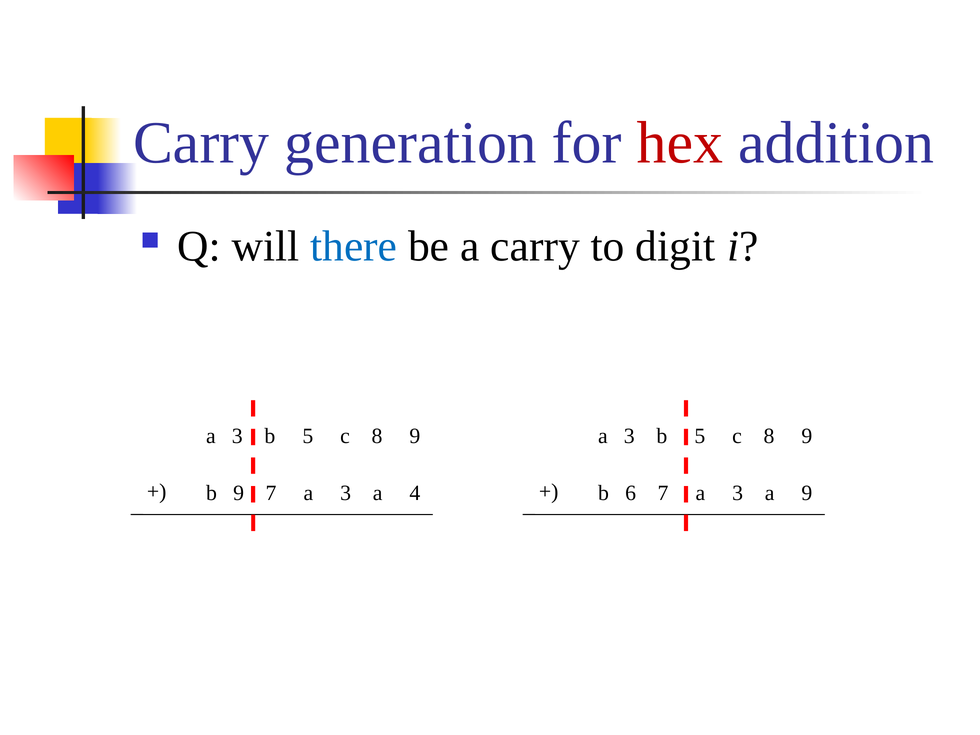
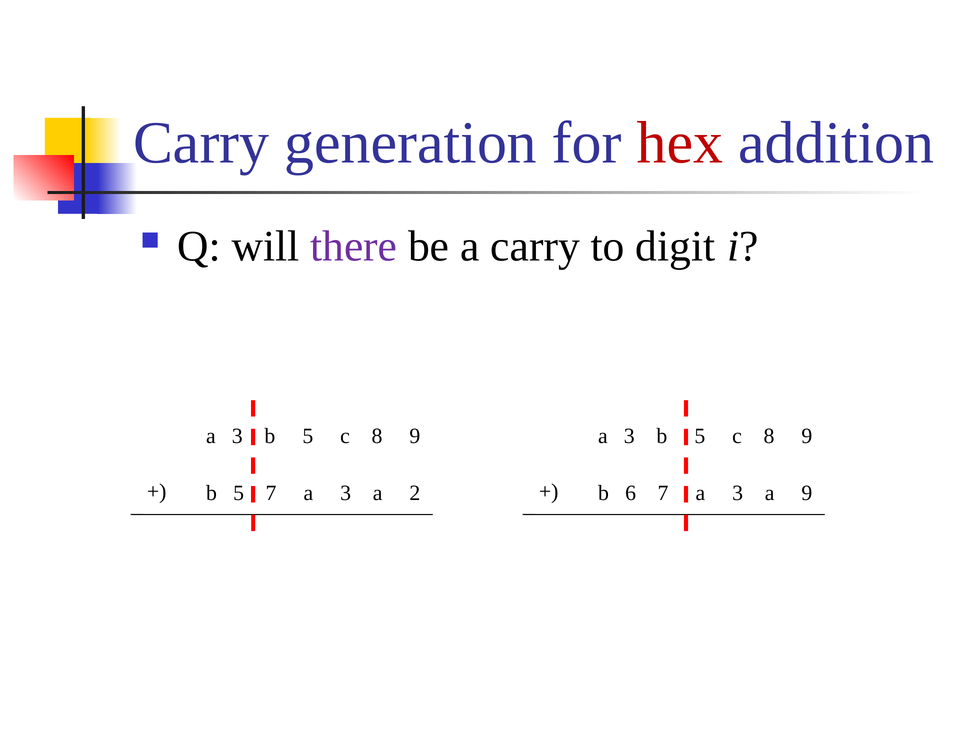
there colour: blue -> purple
9 at (239, 493): 9 -> 5
4: 4 -> 2
